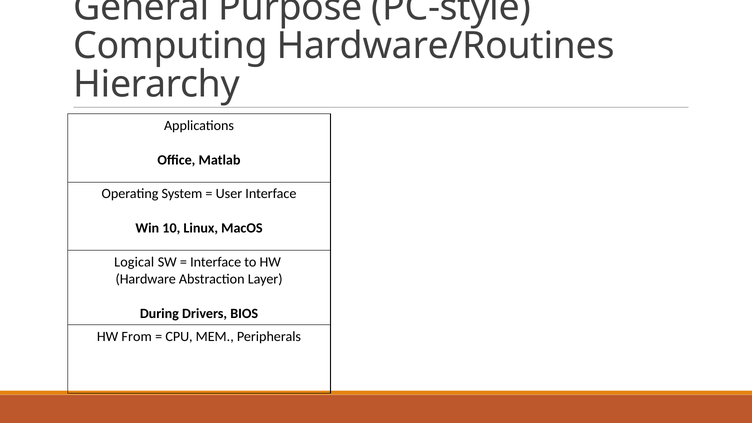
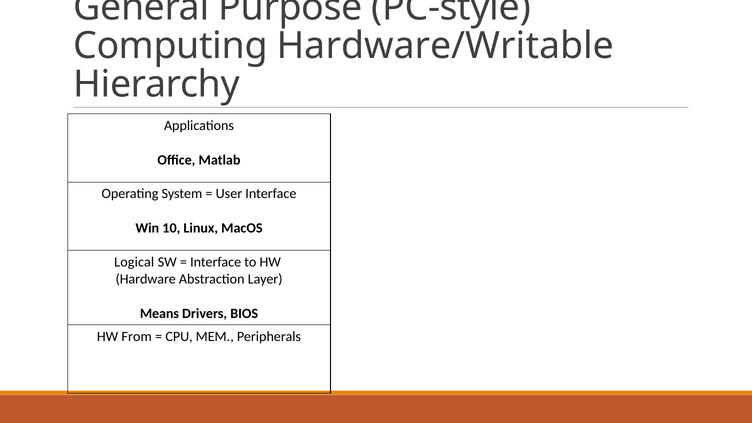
Hardware/Routines: Hardware/Routines -> Hardware/Writable
During: During -> Means
